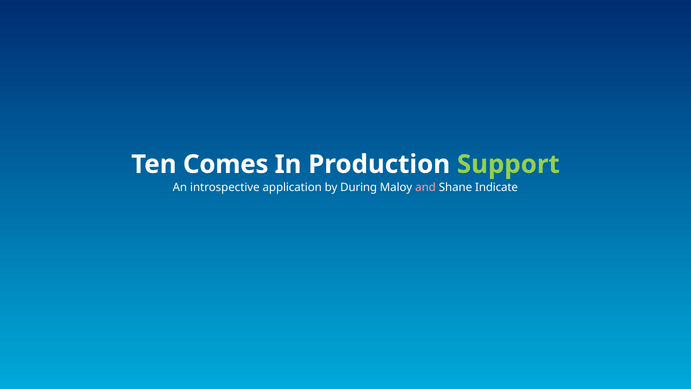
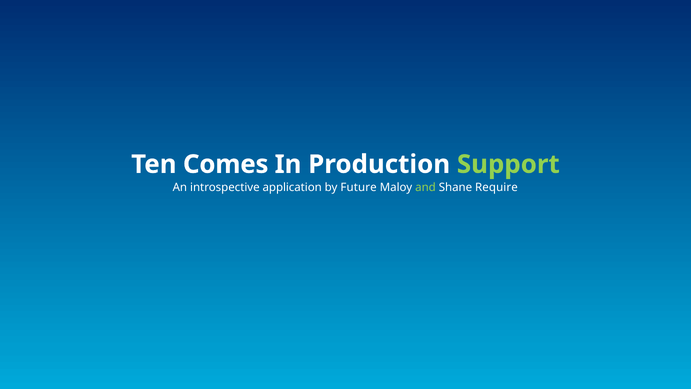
During: During -> Future
and colour: pink -> light green
Indicate: Indicate -> Require
